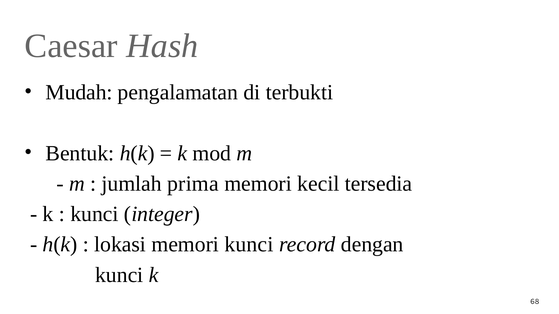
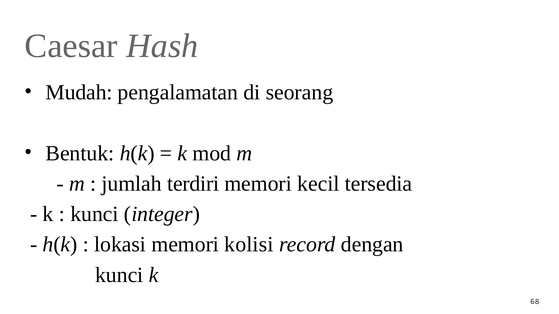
terbukti: terbukti -> seorang
prima: prima -> terdiri
memori kunci: kunci -> kolisi
